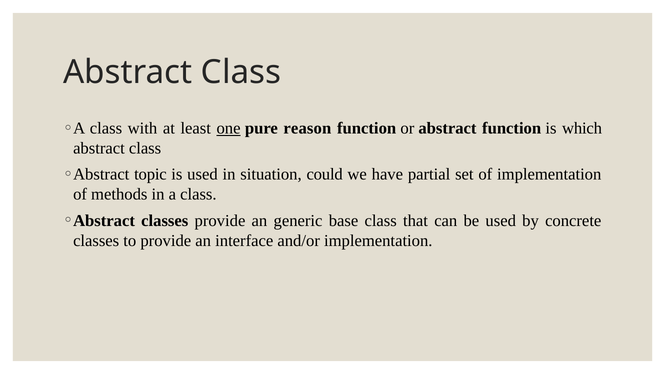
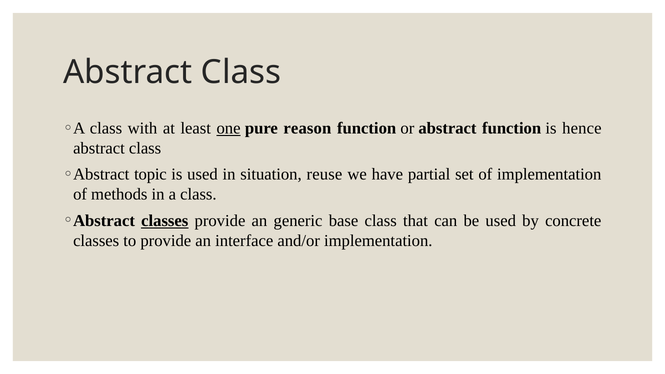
which: which -> hence
could: could -> reuse
classes at (165, 221) underline: none -> present
